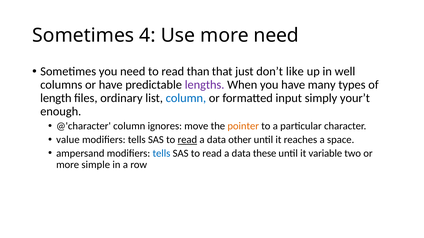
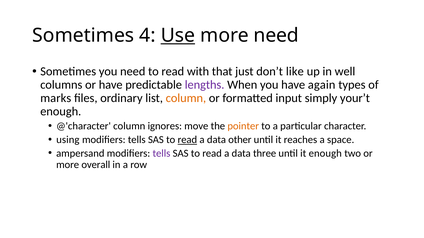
Use underline: none -> present
than: than -> with
many: many -> again
length: length -> marks
column at (186, 98) colour: blue -> orange
value: value -> using
tells at (161, 154) colour: blue -> purple
these: these -> three
it variable: variable -> enough
simple: simple -> overall
